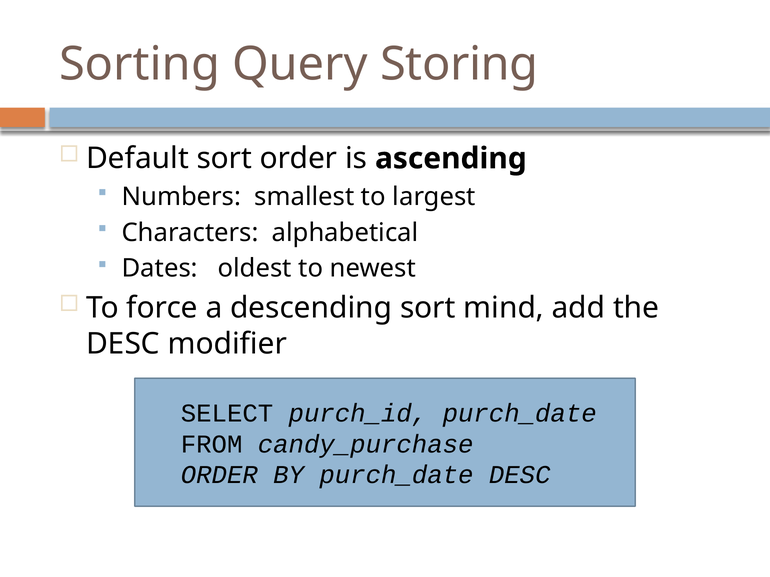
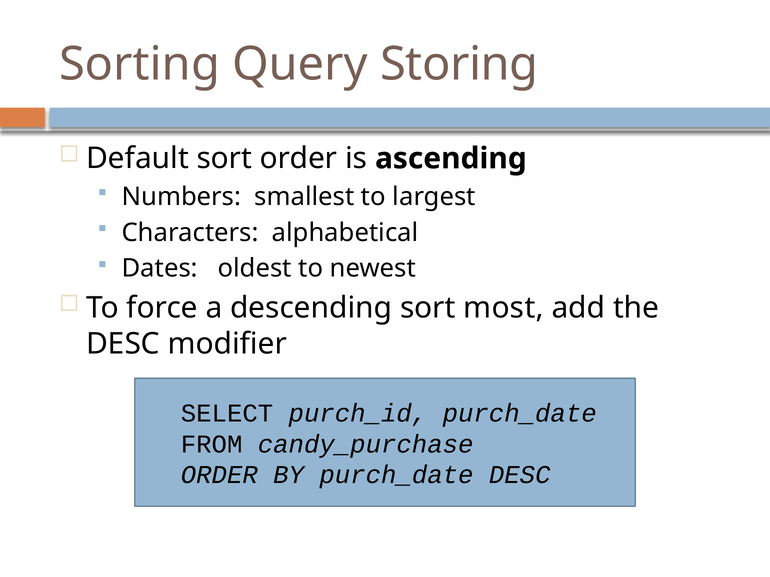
mind: mind -> most
